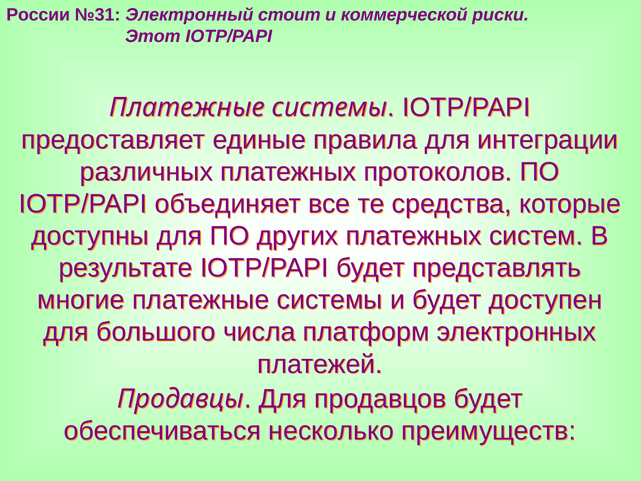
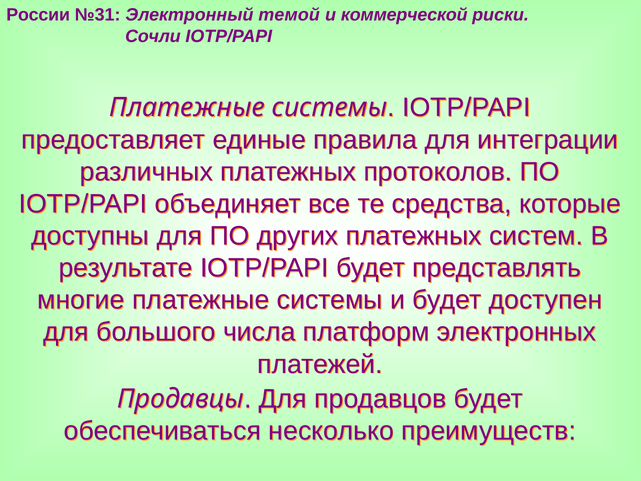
стоит: стоит -> темой
Этот: Этот -> Сочли
